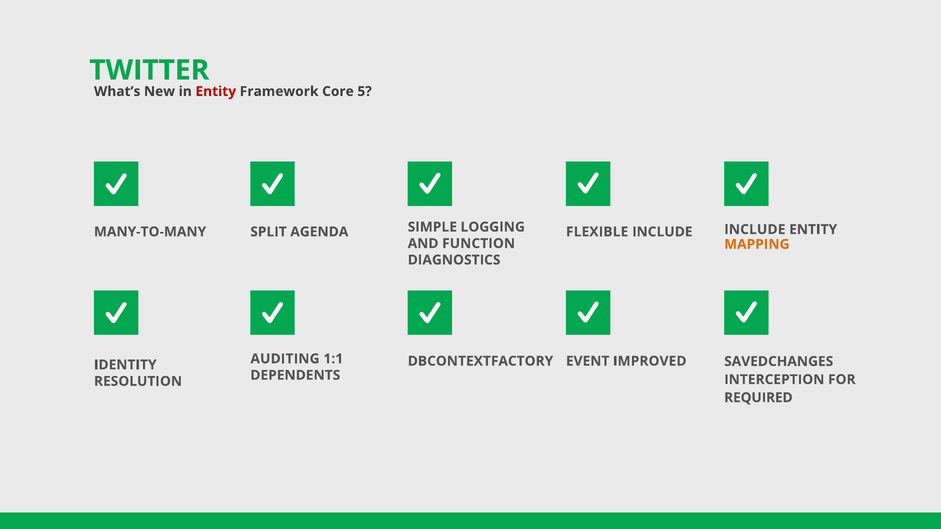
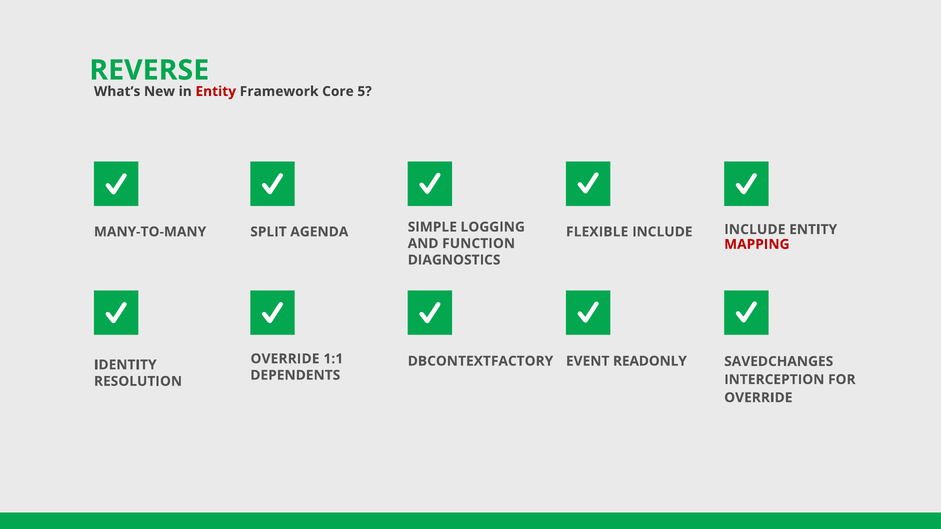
TWITTER: TWITTER -> REVERSE
MAPPING colour: orange -> red
AUDITING at (285, 359): AUDITING -> OVERRIDE
IMPROVED: IMPROVED -> READONLY
REQUIRED at (758, 398): REQUIRED -> OVERRIDE
